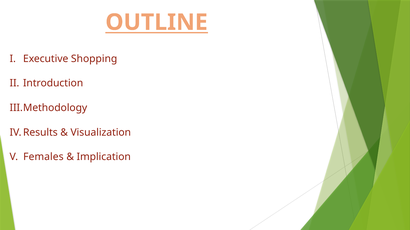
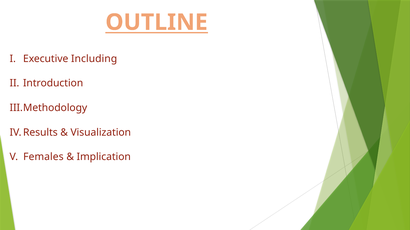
Shopping: Shopping -> Including
